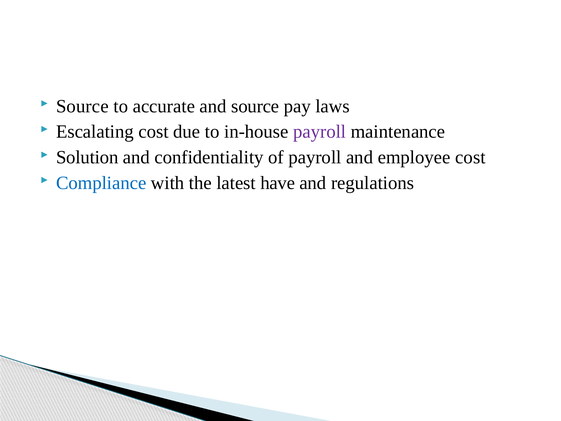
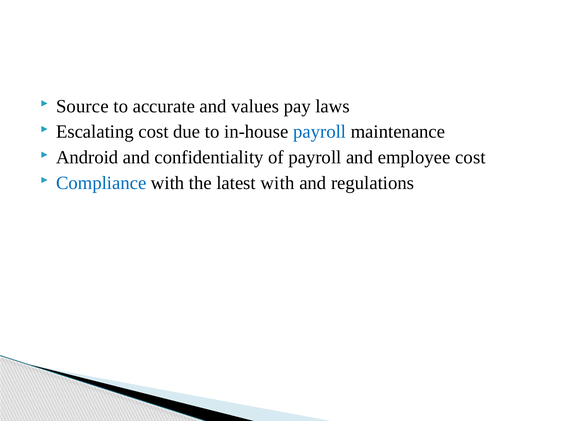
and source: source -> values
payroll at (320, 132) colour: purple -> blue
Solution: Solution -> Android
latest have: have -> with
